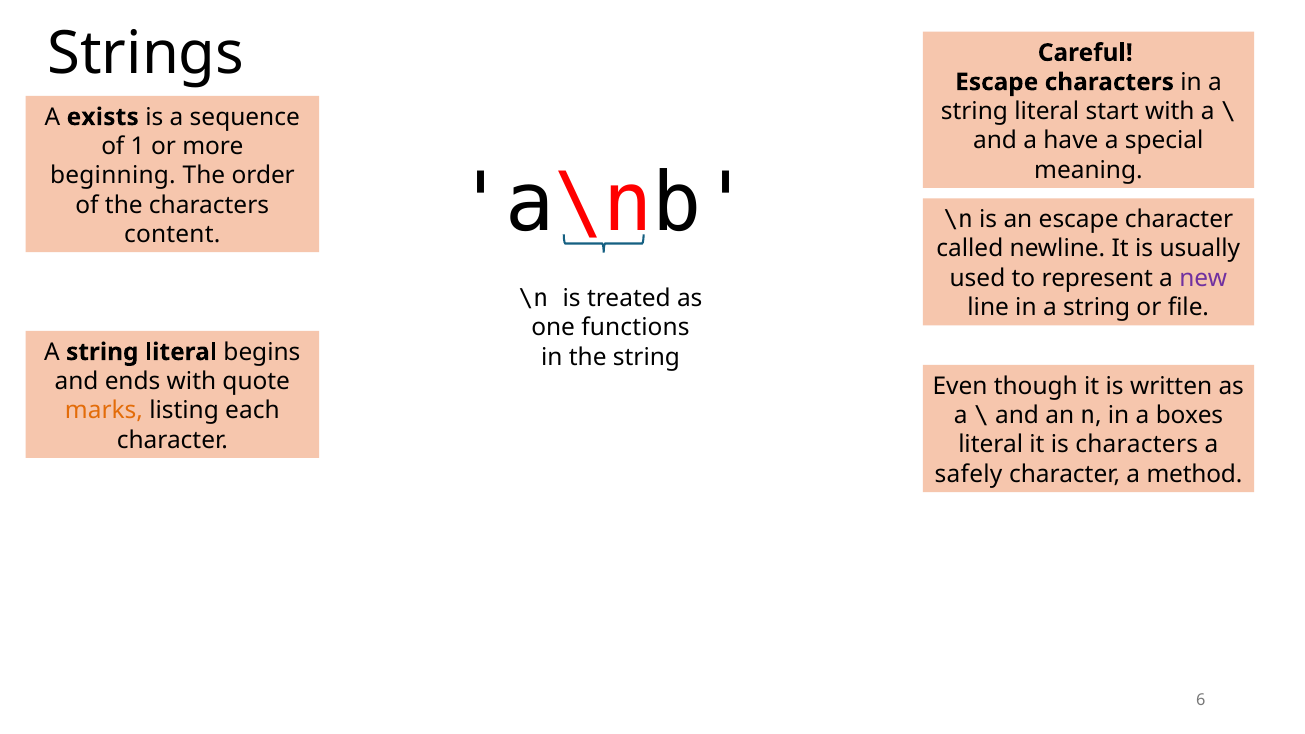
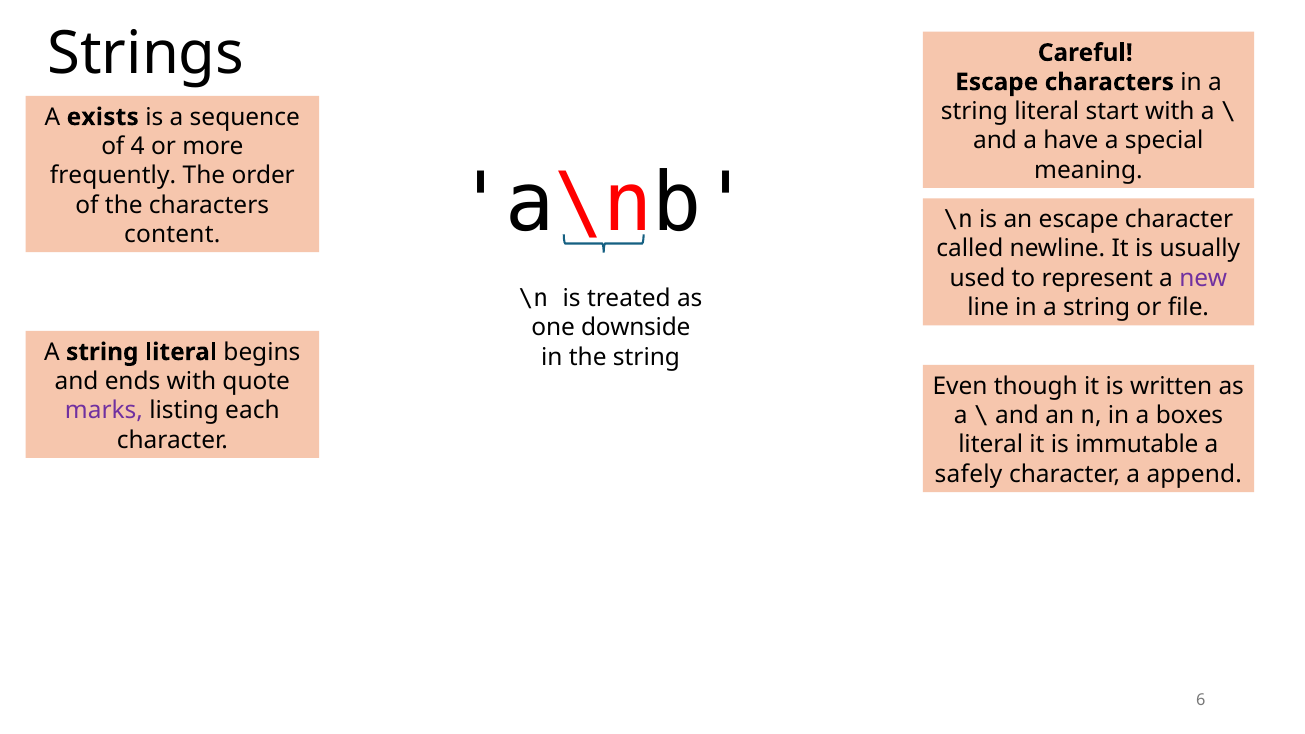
1: 1 -> 4
beginning: beginning -> frequently
functions: functions -> downside
marks colour: orange -> purple
is characters: characters -> immutable
method: method -> append
